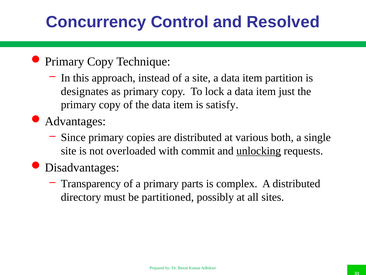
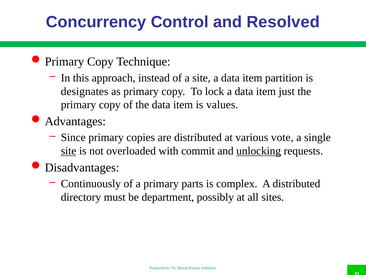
satisfy: satisfy -> values
both: both -> vote
site at (69, 151) underline: none -> present
Transparency: Transparency -> Continuously
partitioned: partitioned -> department
